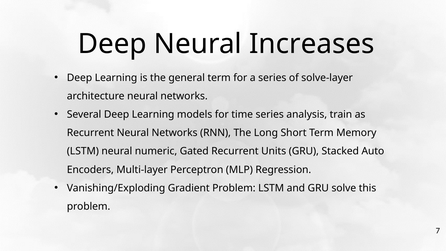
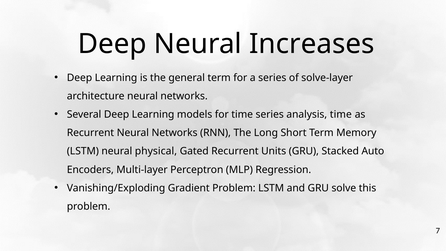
analysis train: train -> time
numeric: numeric -> physical
